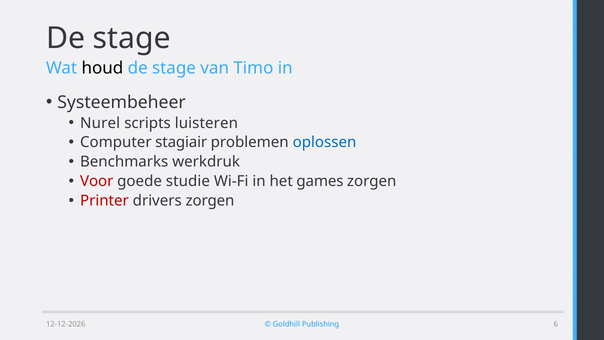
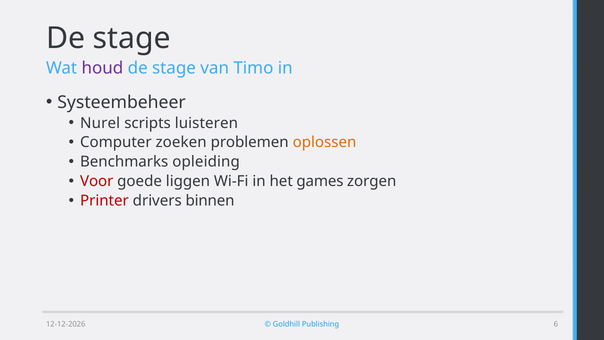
houd colour: black -> purple
stagiair: stagiair -> zoeken
oplossen colour: blue -> orange
werkdruk: werkdruk -> opleiding
studie: studie -> liggen
drivers zorgen: zorgen -> binnen
